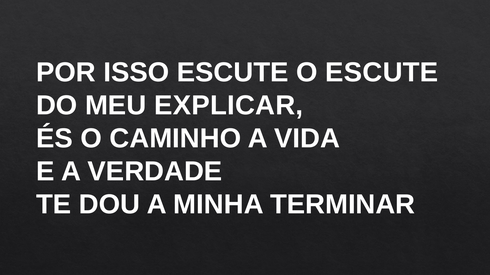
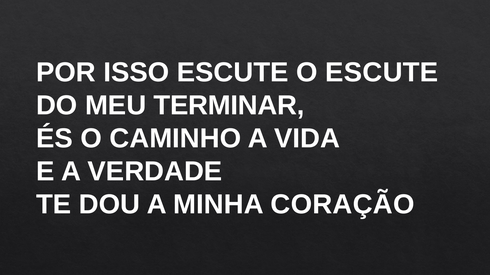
EXPLICAR: EXPLICAR -> TERMINAR
TERMINAR: TERMINAR -> CORAÇÃO
